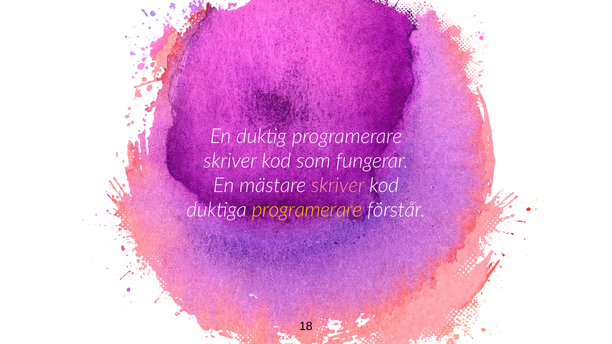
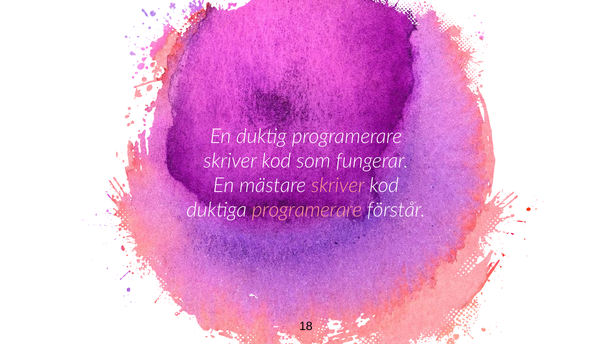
programerare at (307, 210) colour: yellow -> pink
